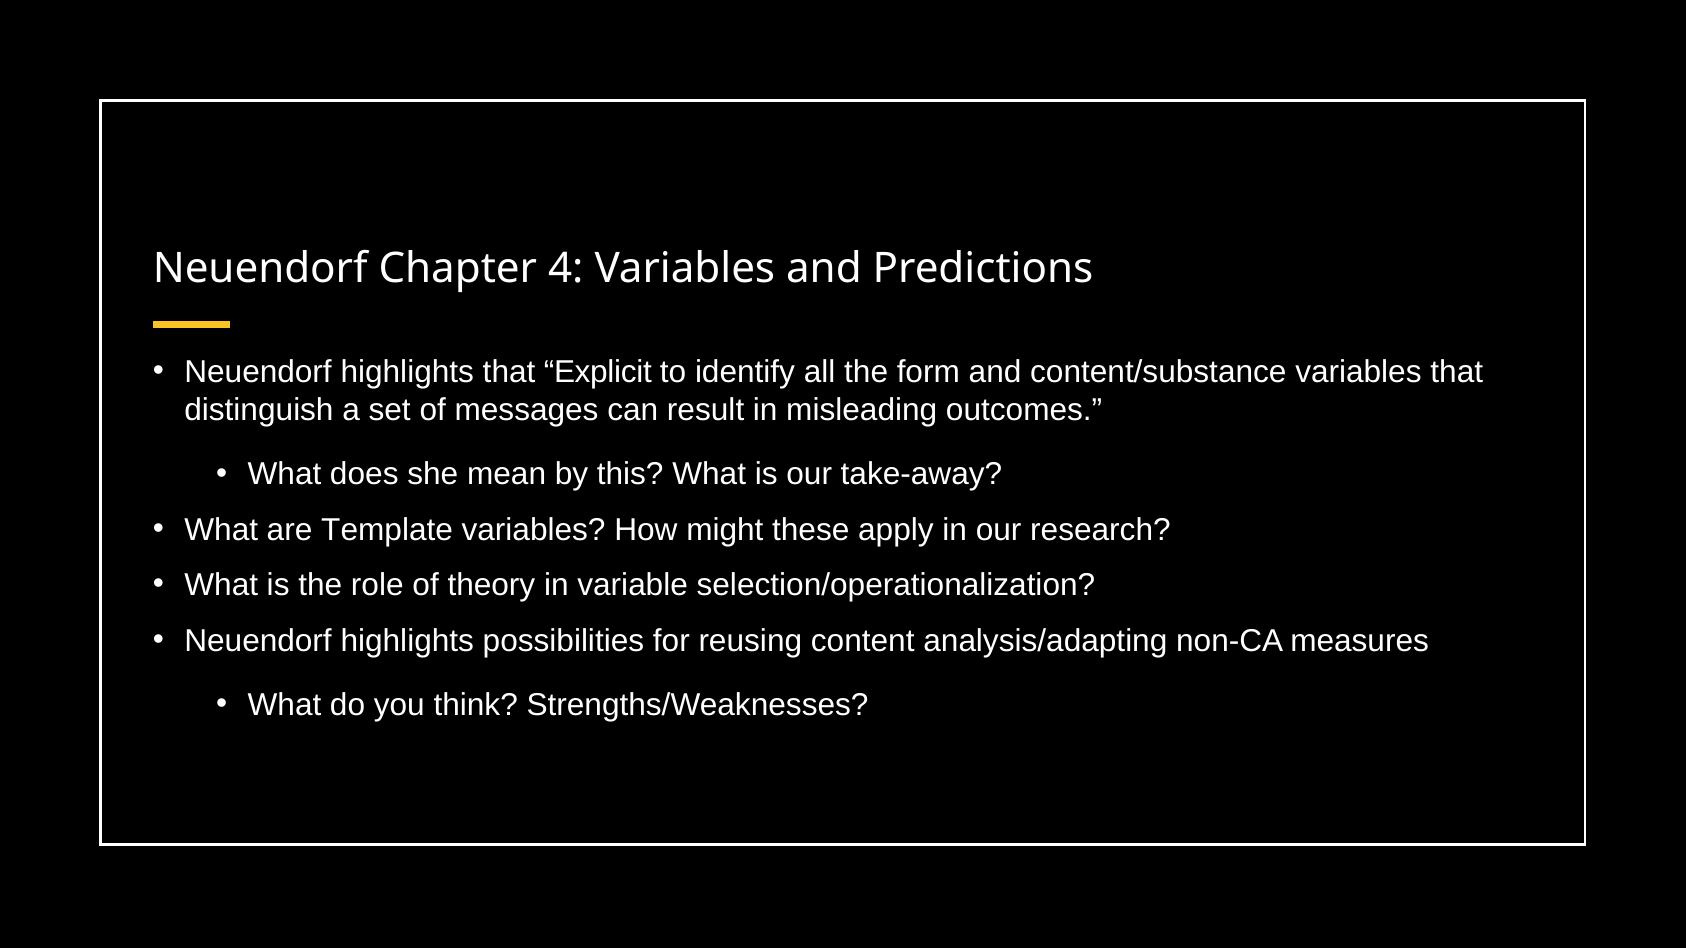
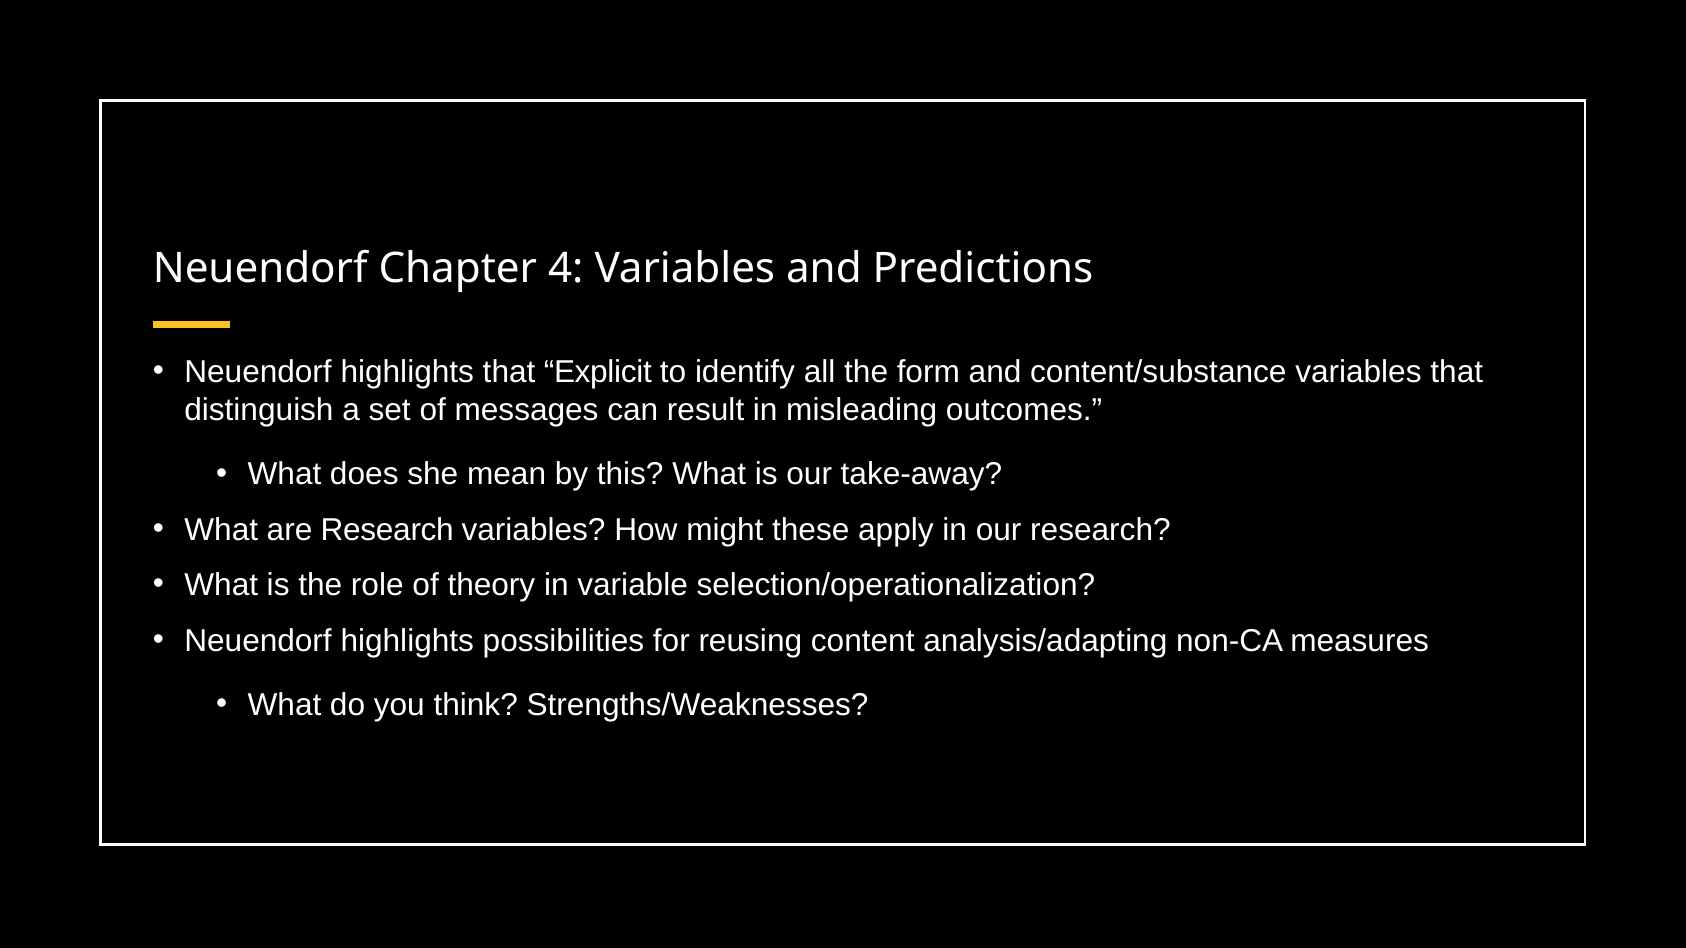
are Template: Template -> Research
